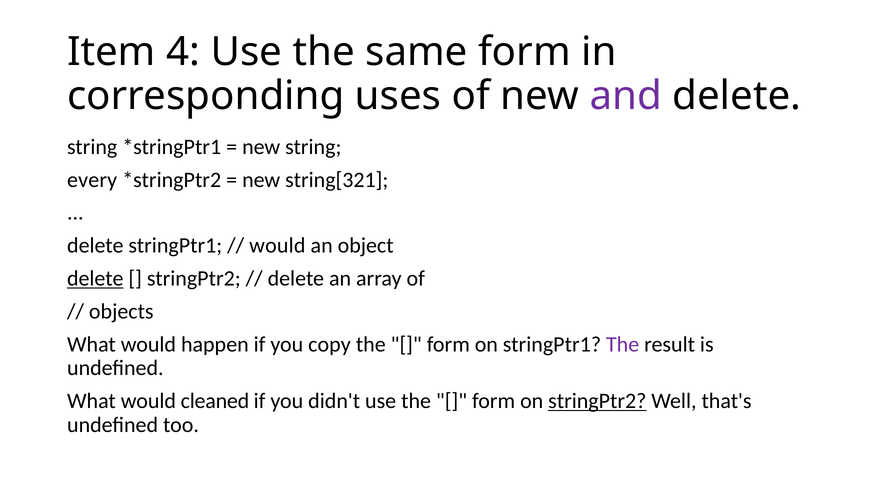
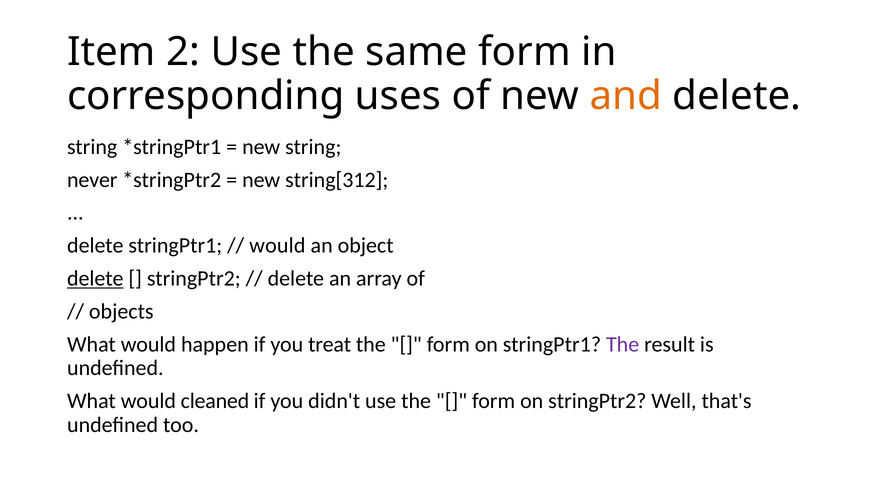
4: 4 -> 2
and colour: purple -> orange
every: every -> never
string[321: string[321 -> string[312
copy: copy -> treat
stringPtr2 at (597, 401) underline: present -> none
